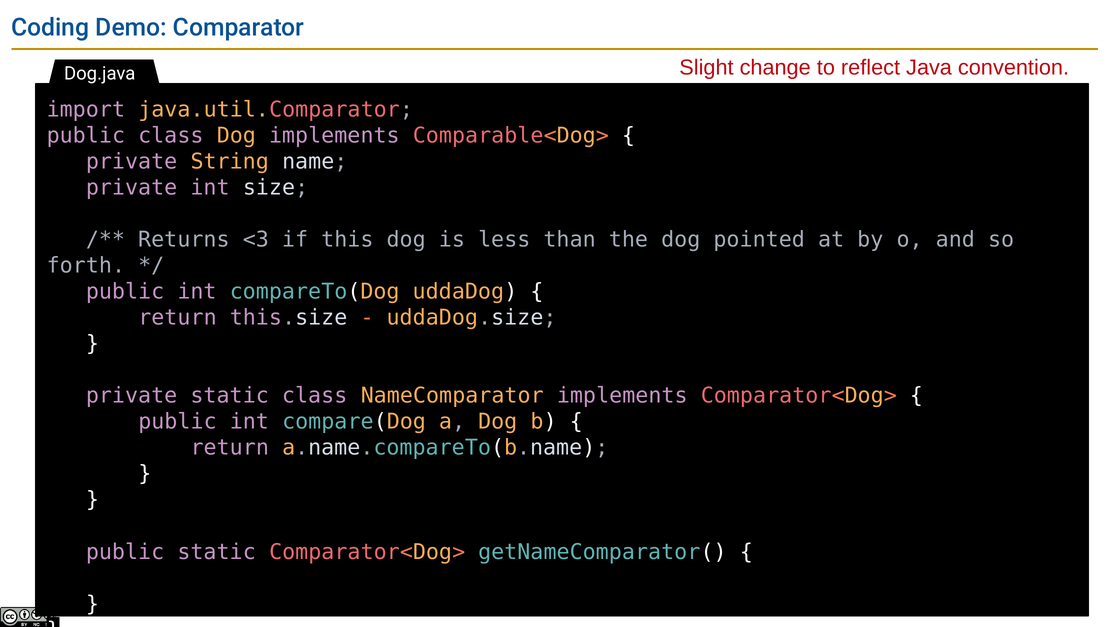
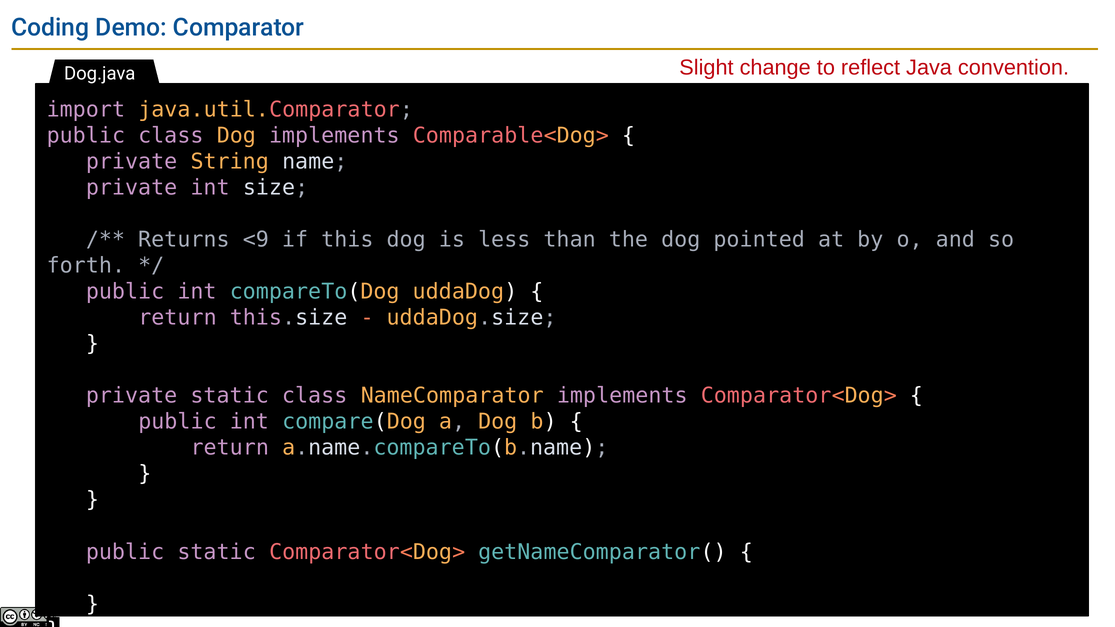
<3: <3 -> <9
